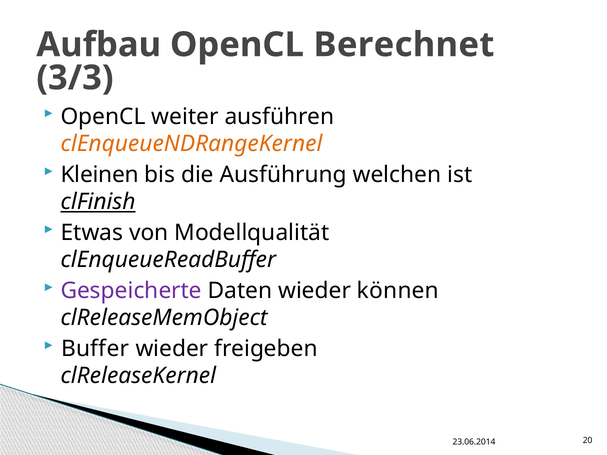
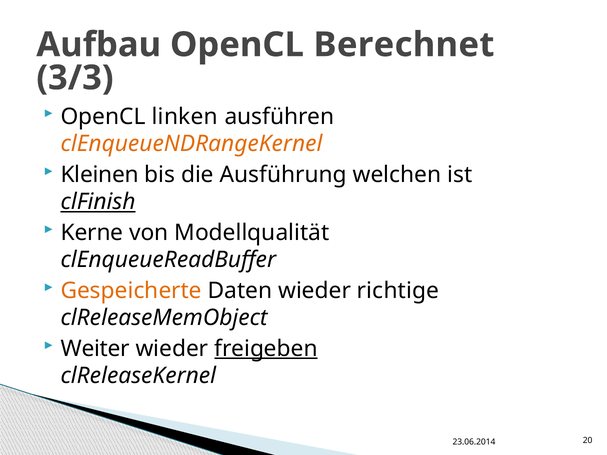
weiter: weiter -> linken
Etwas: Etwas -> Kerne
Gespeicherte colour: purple -> orange
können: können -> richtige
Buffer: Buffer -> Weiter
freigeben underline: none -> present
